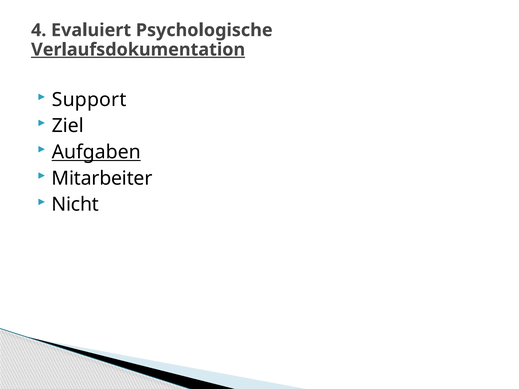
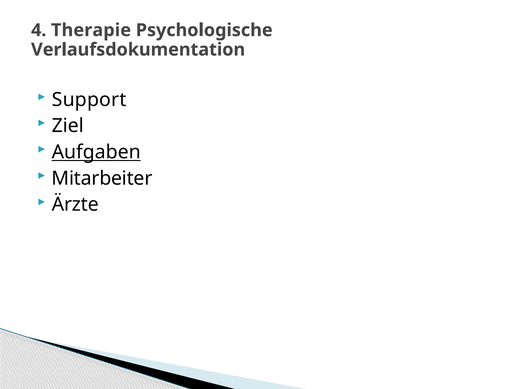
Evaluiert: Evaluiert -> Therapie
Verlaufsdokumentation underline: present -> none
Nicht: Nicht -> Ärzte
